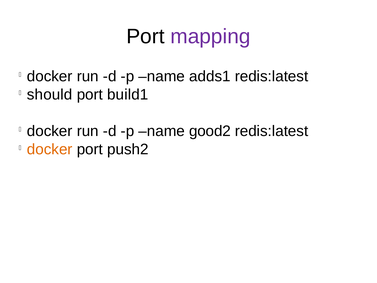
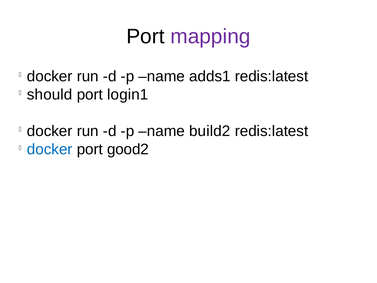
build1: build1 -> login1
good2: good2 -> build2
docker at (50, 149) colour: orange -> blue
push2: push2 -> good2
